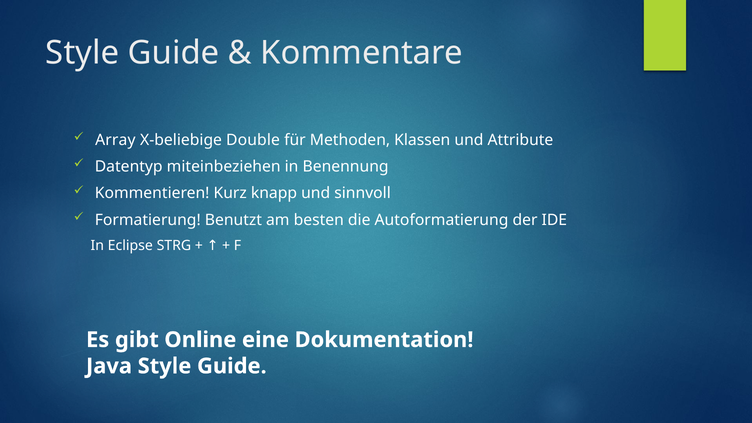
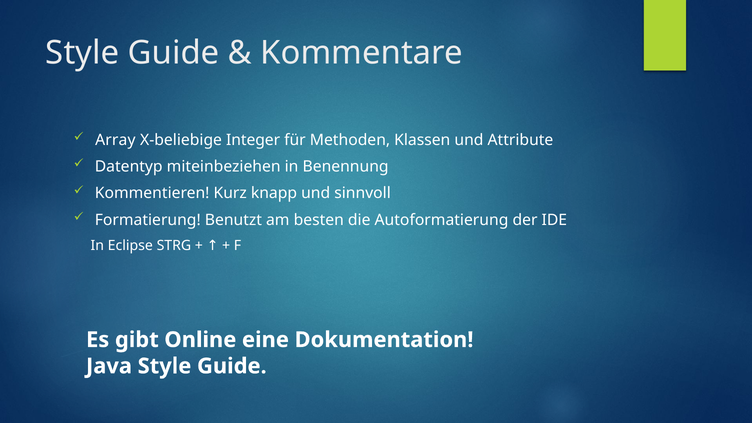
Double: Double -> Integer
